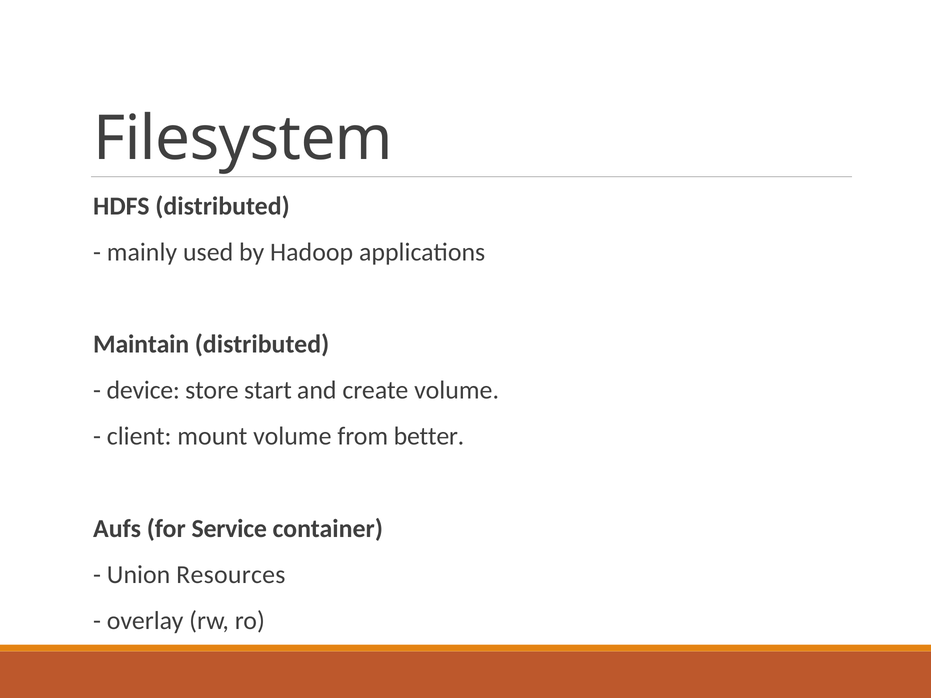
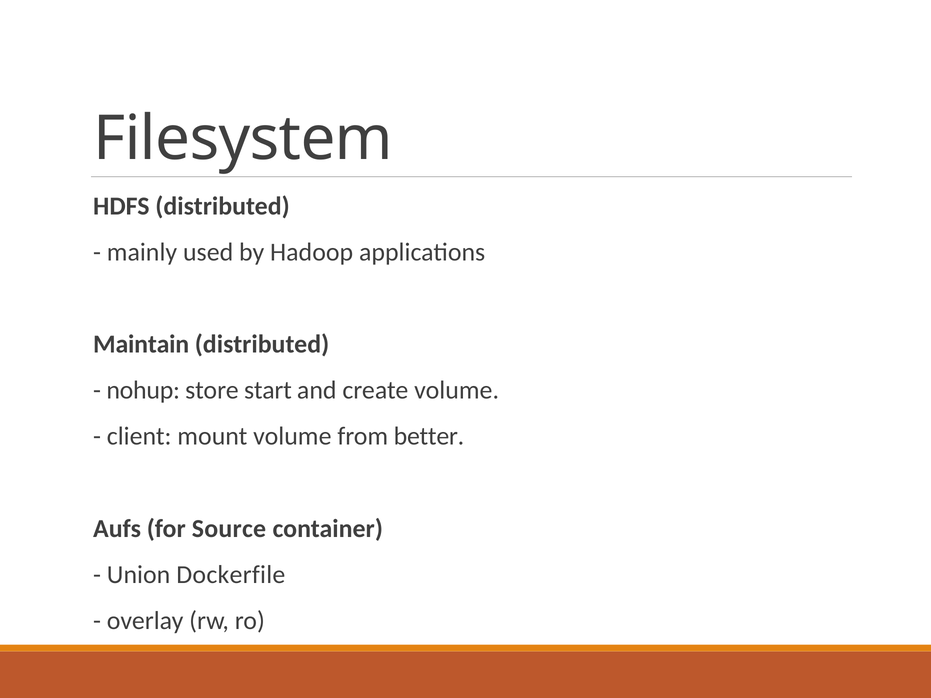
device: device -> nohup
Service: Service -> Source
Resources: Resources -> Dockerfile
